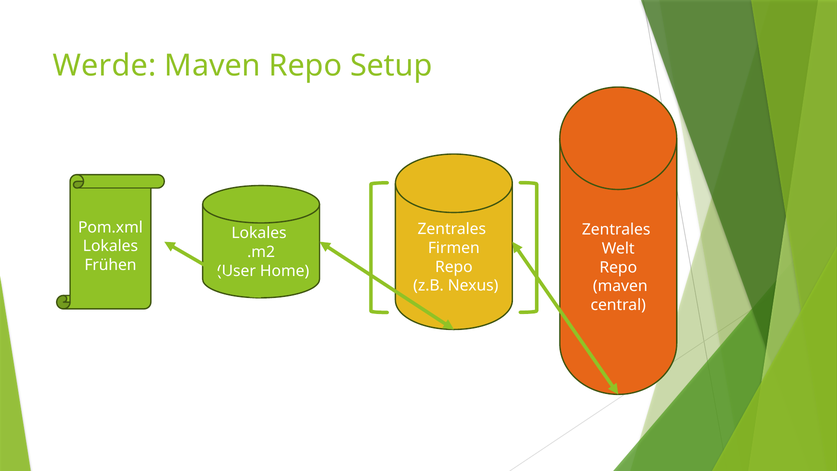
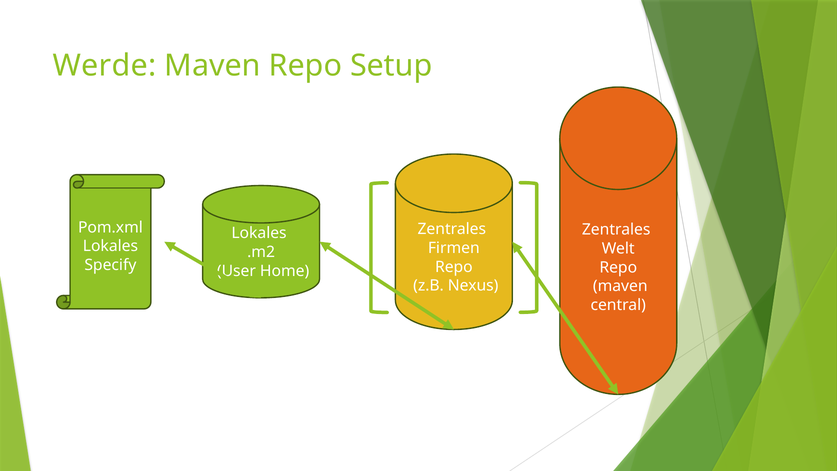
Frühen: Frühen -> Specify
